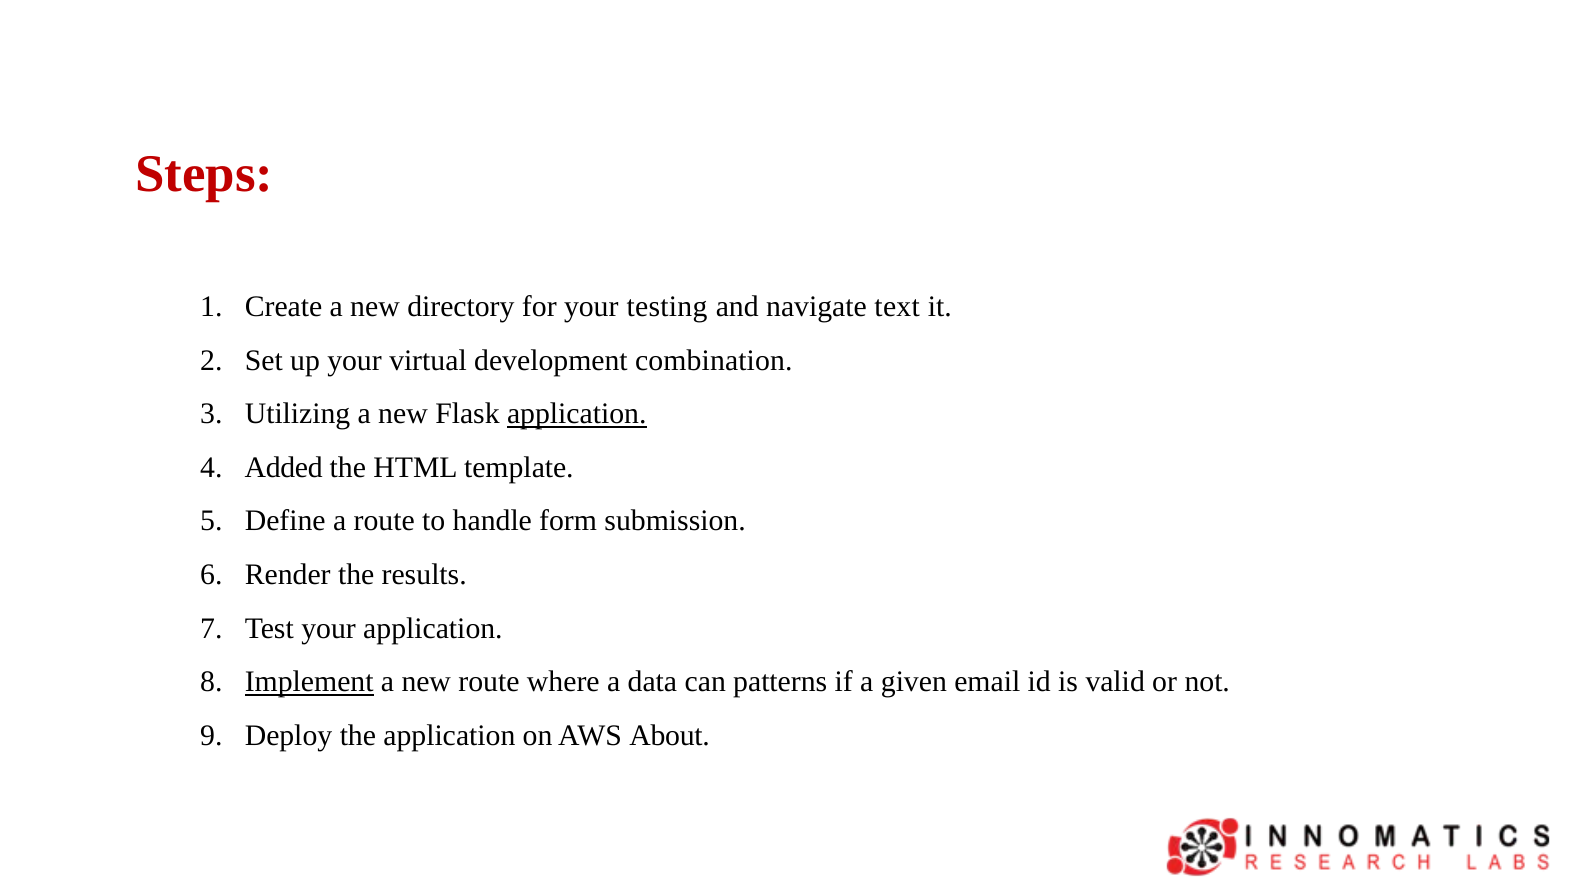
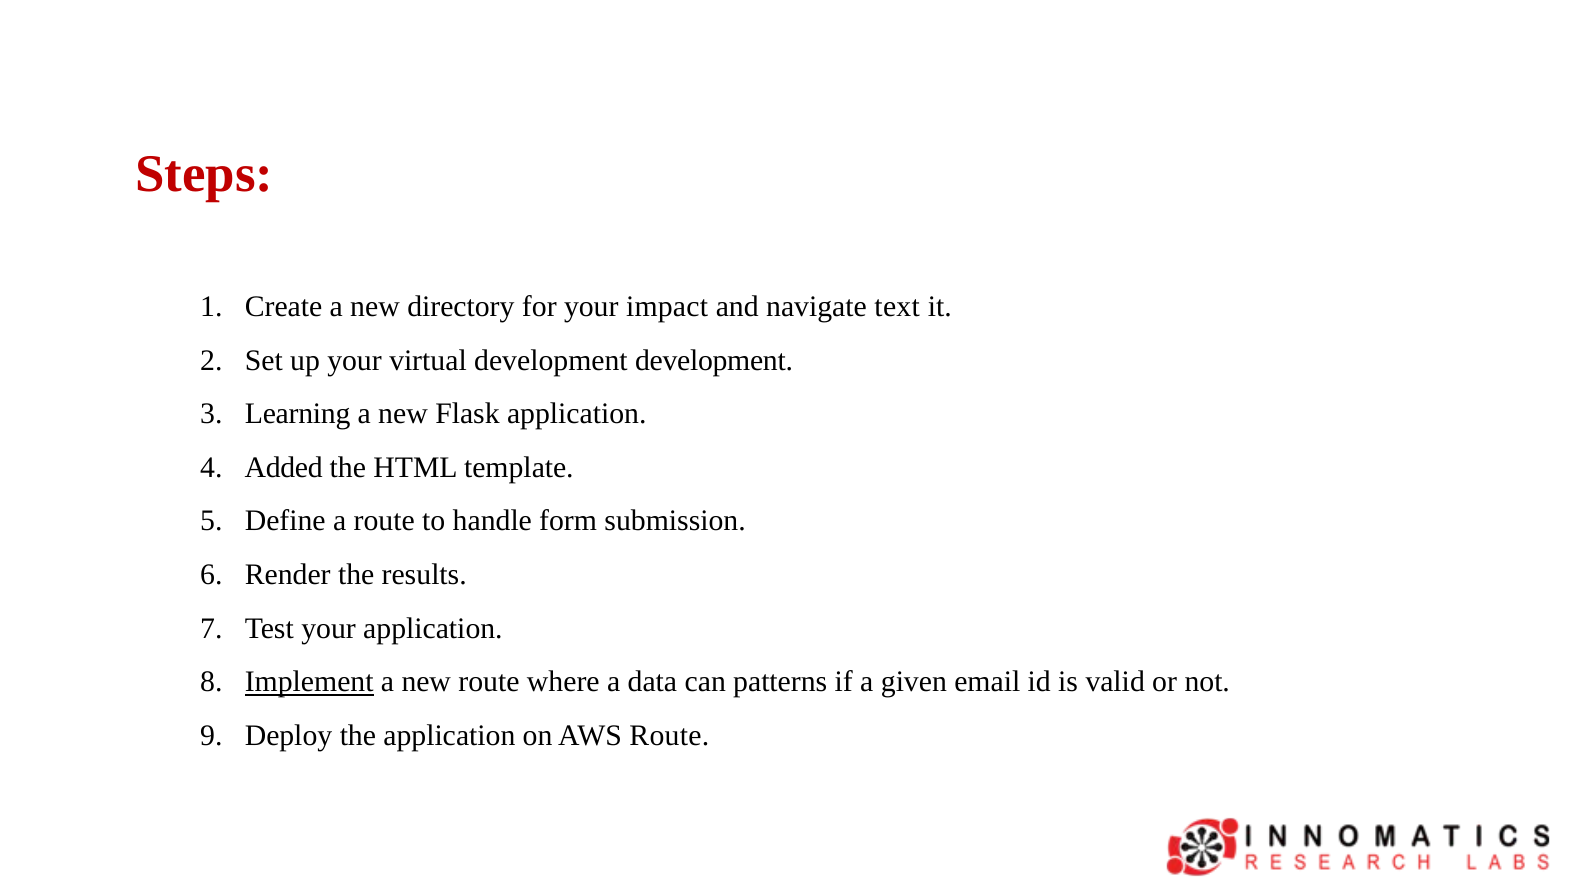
testing: testing -> impact
development combination: combination -> development
Utilizing: Utilizing -> Learning
application at (577, 414) underline: present -> none
AWS About: About -> Route
